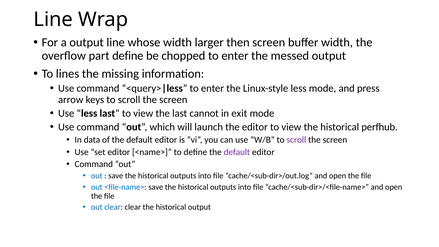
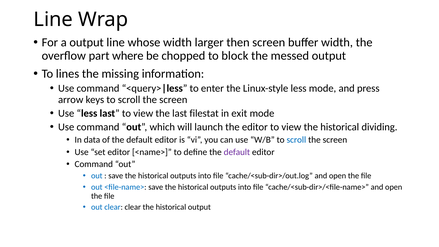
part define: define -> where
chopped to enter: enter -> block
cannot: cannot -> filestat
perfhub: perfhub -> dividing
scroll at (296, 140) colour: purple -> blue
